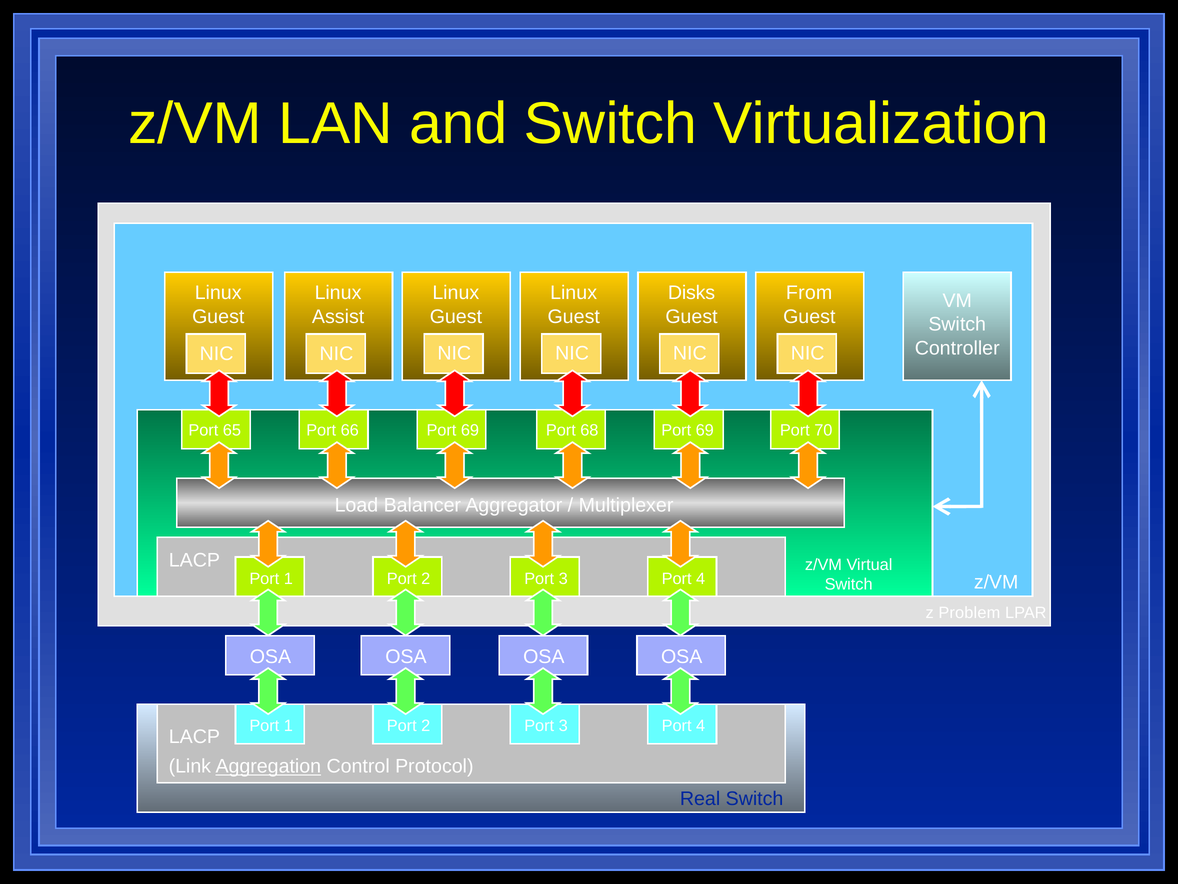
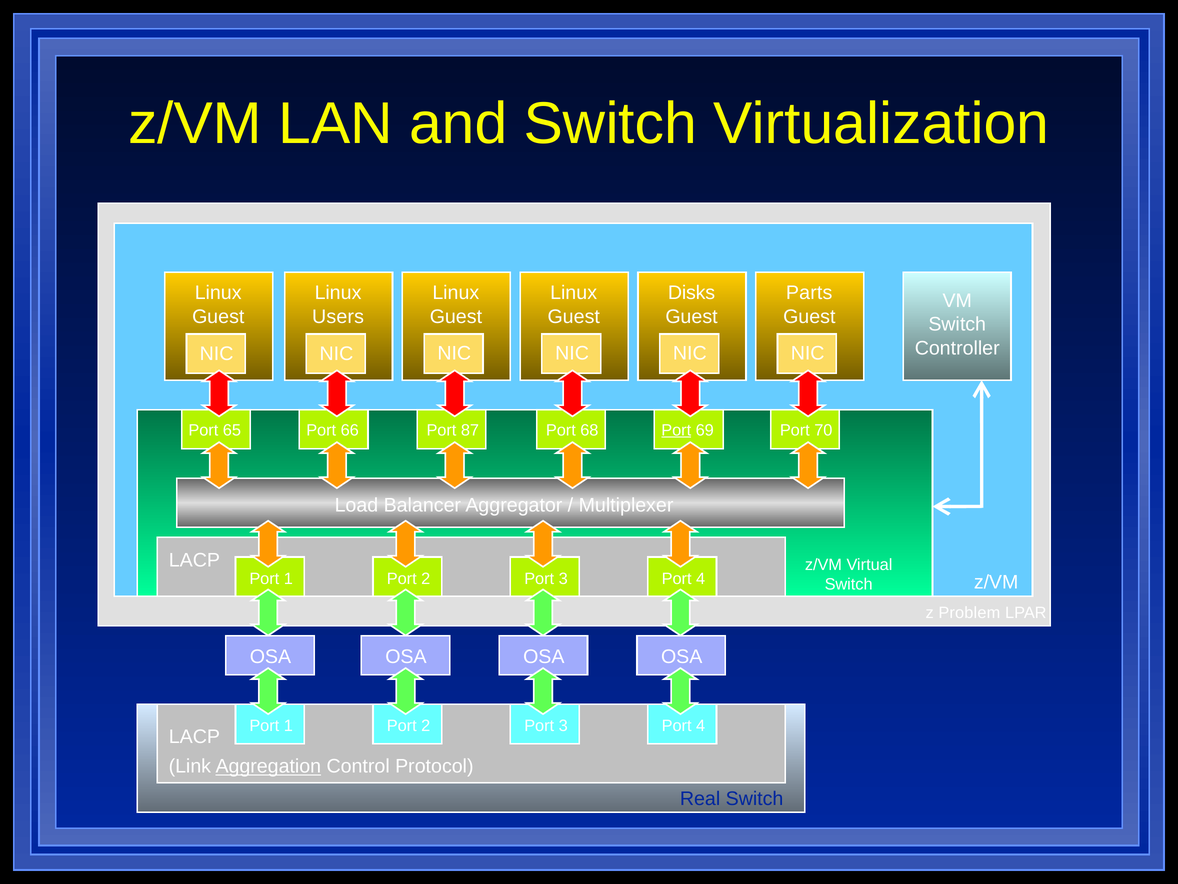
From: From -> Parts
Assist: Assist -> Users
66 Port 69: 69 -> 87
Port at (676, 430) underline: none -> present
